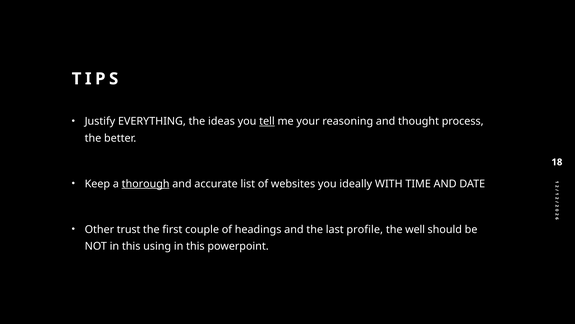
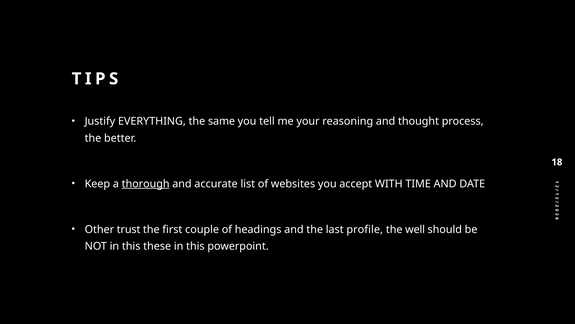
ideas: ideas -> same
tell underline: present -> none
ideally: ideally -> accept
using: using -> these
